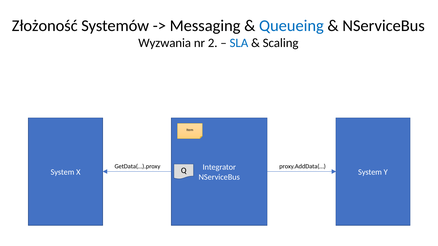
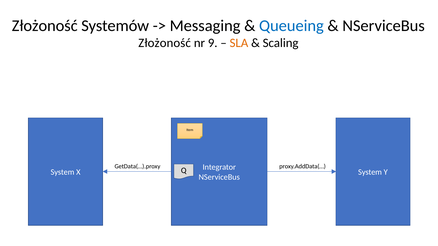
Wyzwania at (165, 43): Wyzwania -> Złożoność
2: 2 -> 9
SLA colour: blue -> orange
